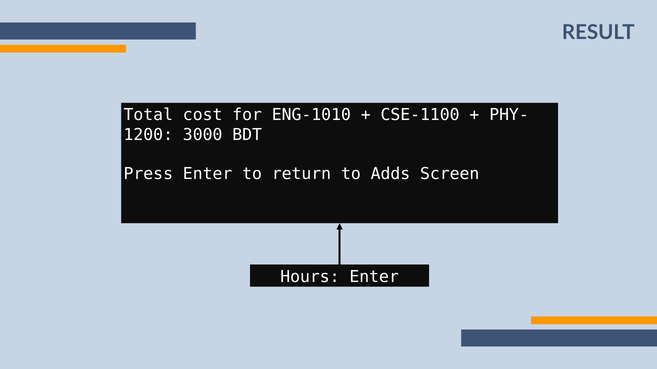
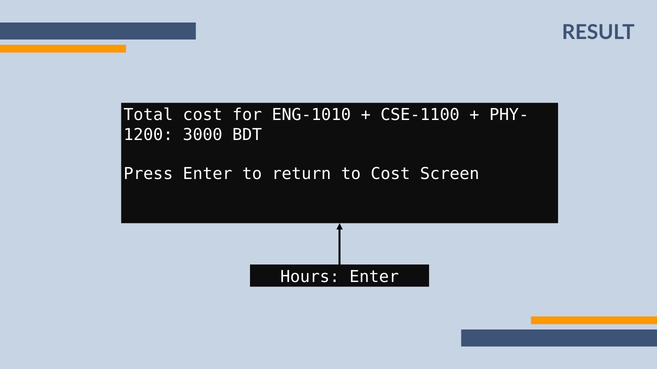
to Adds: Adds -> Cost
